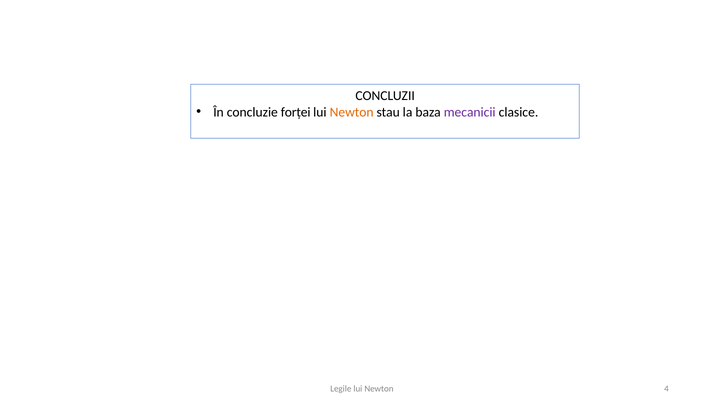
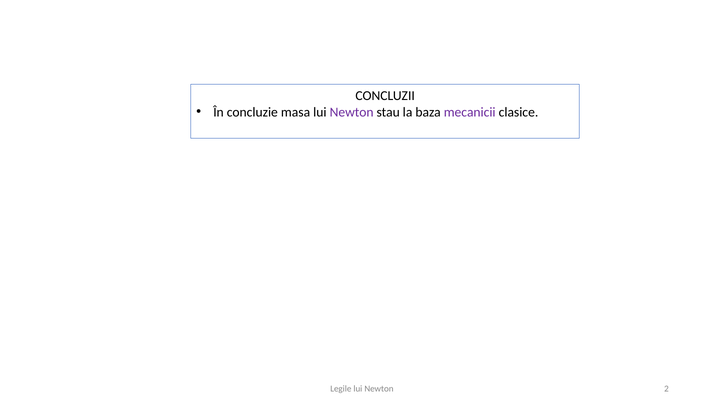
forței: forței -> masa
Newton at (352, 112) colour: orange -> purple
4: 4 -> 2
